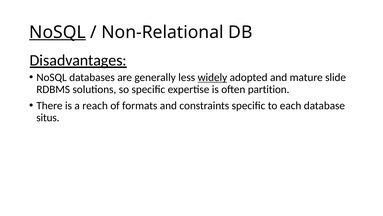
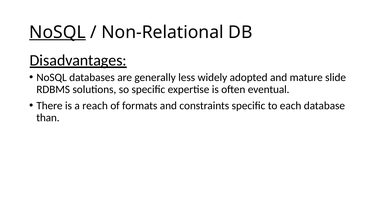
widely underline: present -> none
partition: partition -> eventual
situs: situs -> than
